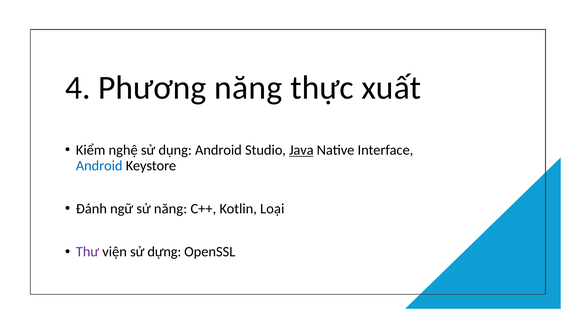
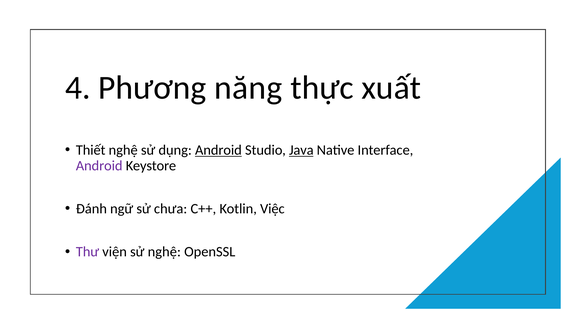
Kiểm: Kiểm -> Thiết
Android at (218, 150) underline: none -> present
Android at (99, 166) colour: blue -> purple
sử năng: năng -> chưa
Loại: Loại -> Việc
sử dựng: dựng -> nghệ
